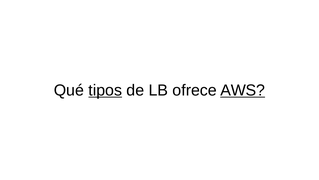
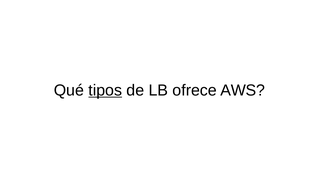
AWS underline: present -> none
